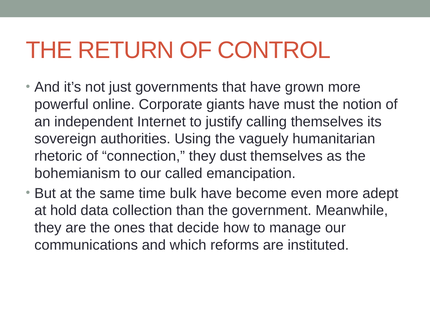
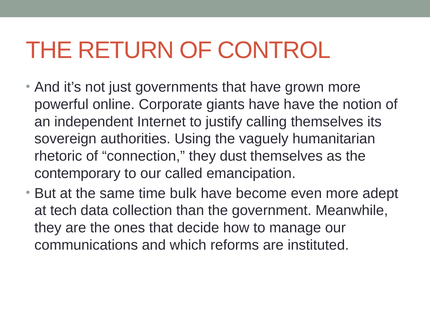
have must: must -> have
bohemianism: bohemianism -> contemporary
hold: hold -> tech
